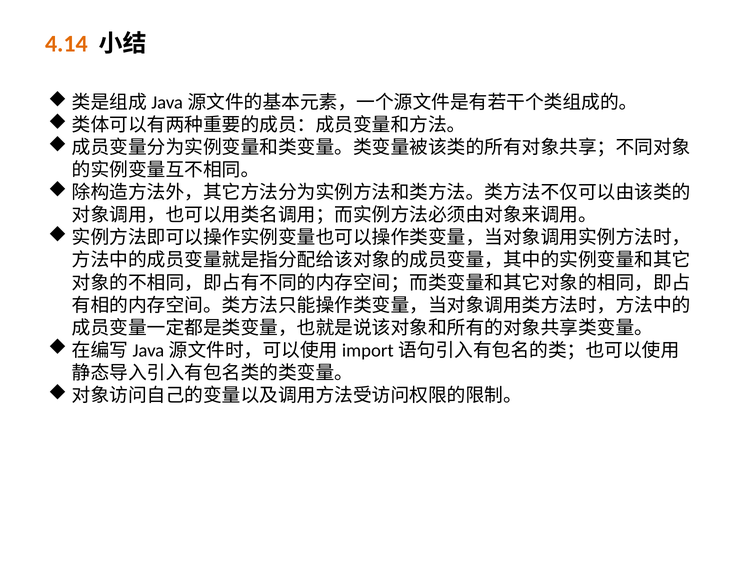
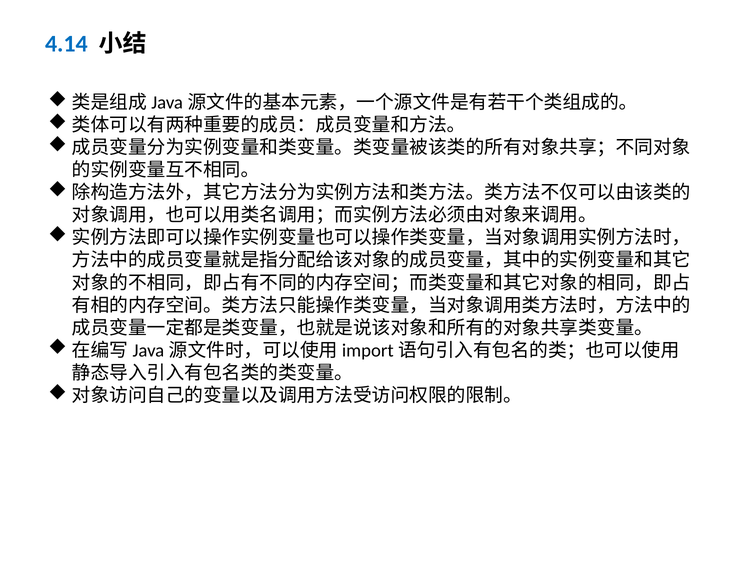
4.14 colour: orange -> blue
